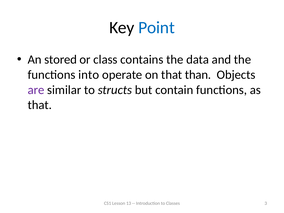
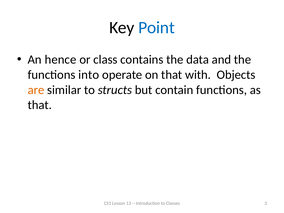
stored: stored -> hence
than: than -> with
are colour: purple -> orange
